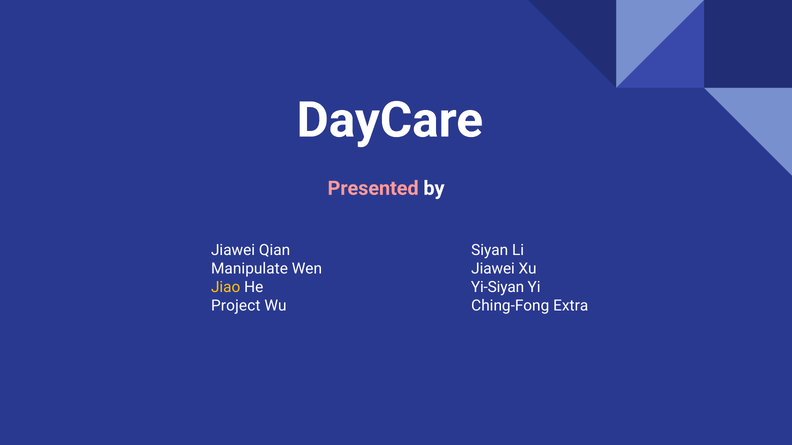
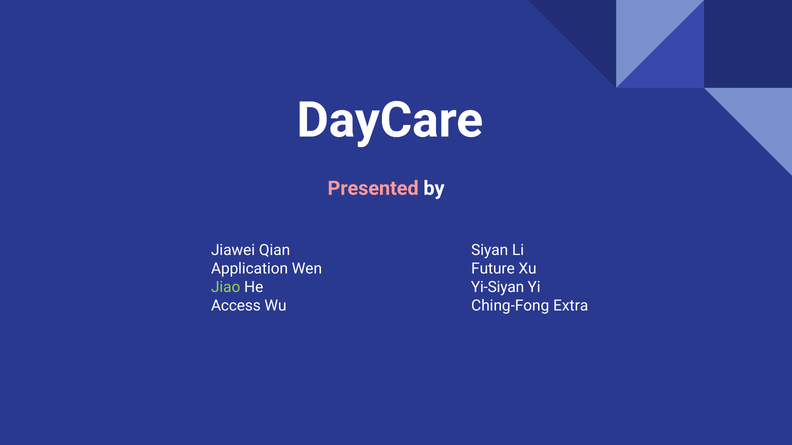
Manipulate: Manipulate -> Application
Jiawei at (493, 269): Jiawei -> Future
Jiao colour: yellow -> light green
Project: Project -> Access
